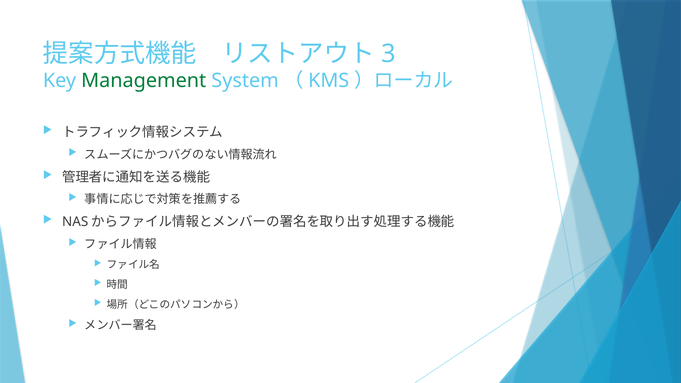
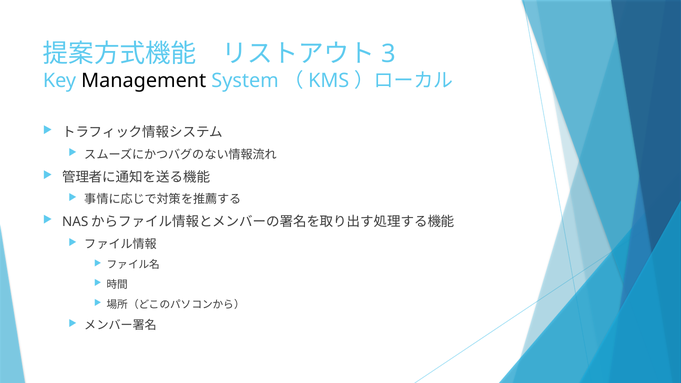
Management colour: green -> black
